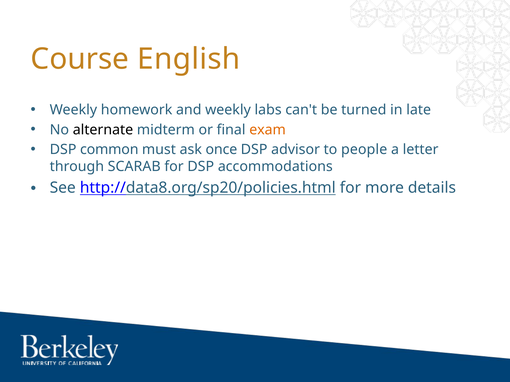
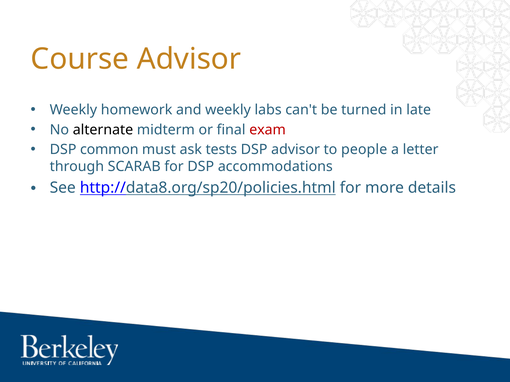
Course English: English -> Advisor
exam colour: orange -> red
once: once -> tests
